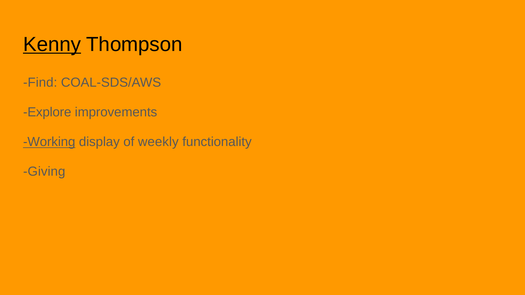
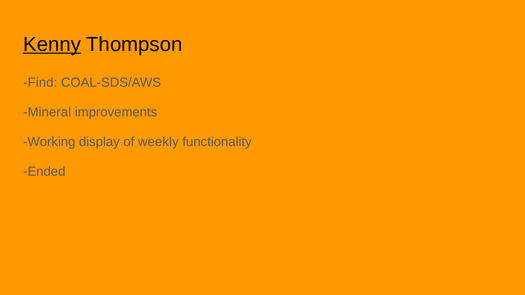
Explore: Explore -> Mineral
Working underline: present -> none
Giving: Giving -> Ended
